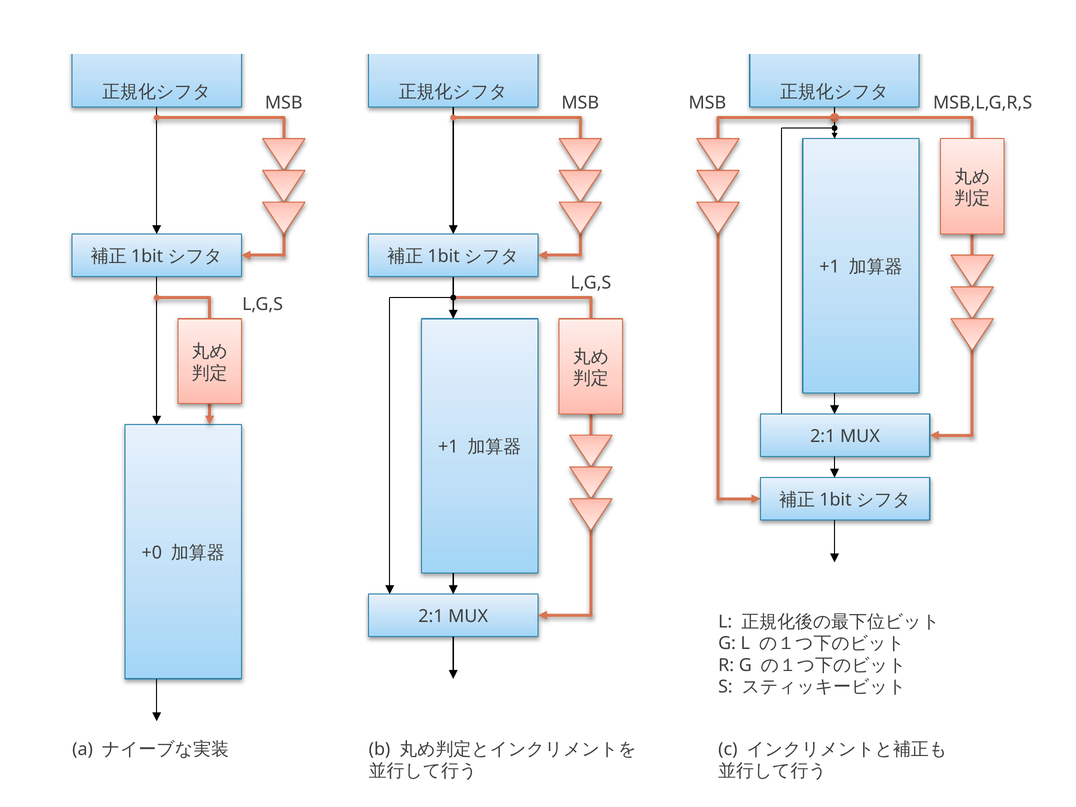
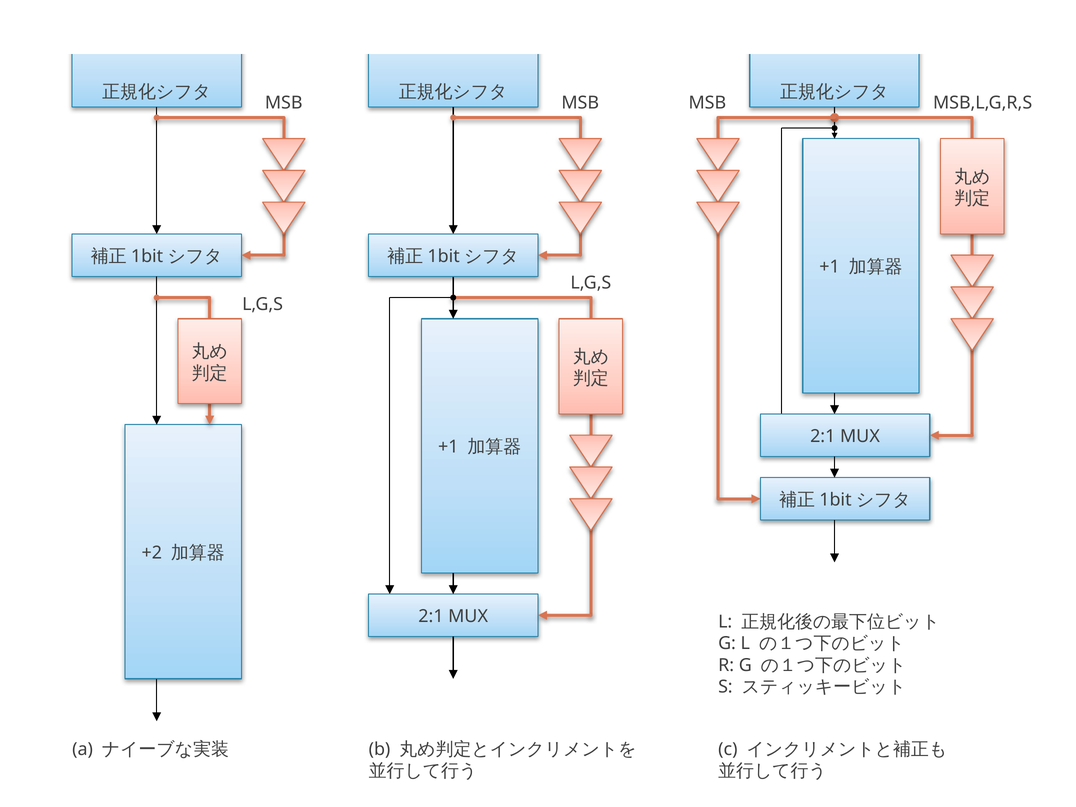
+0: +0 -> +2
